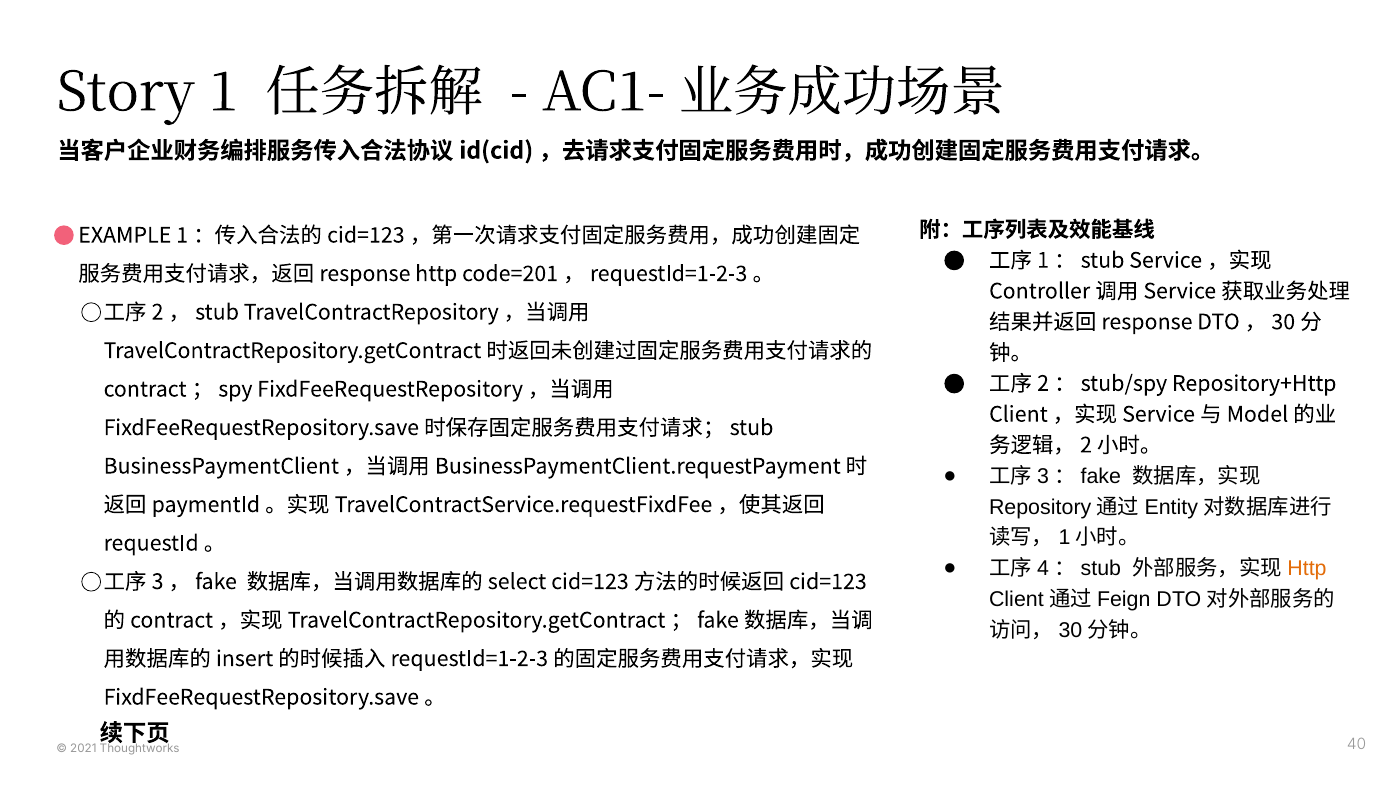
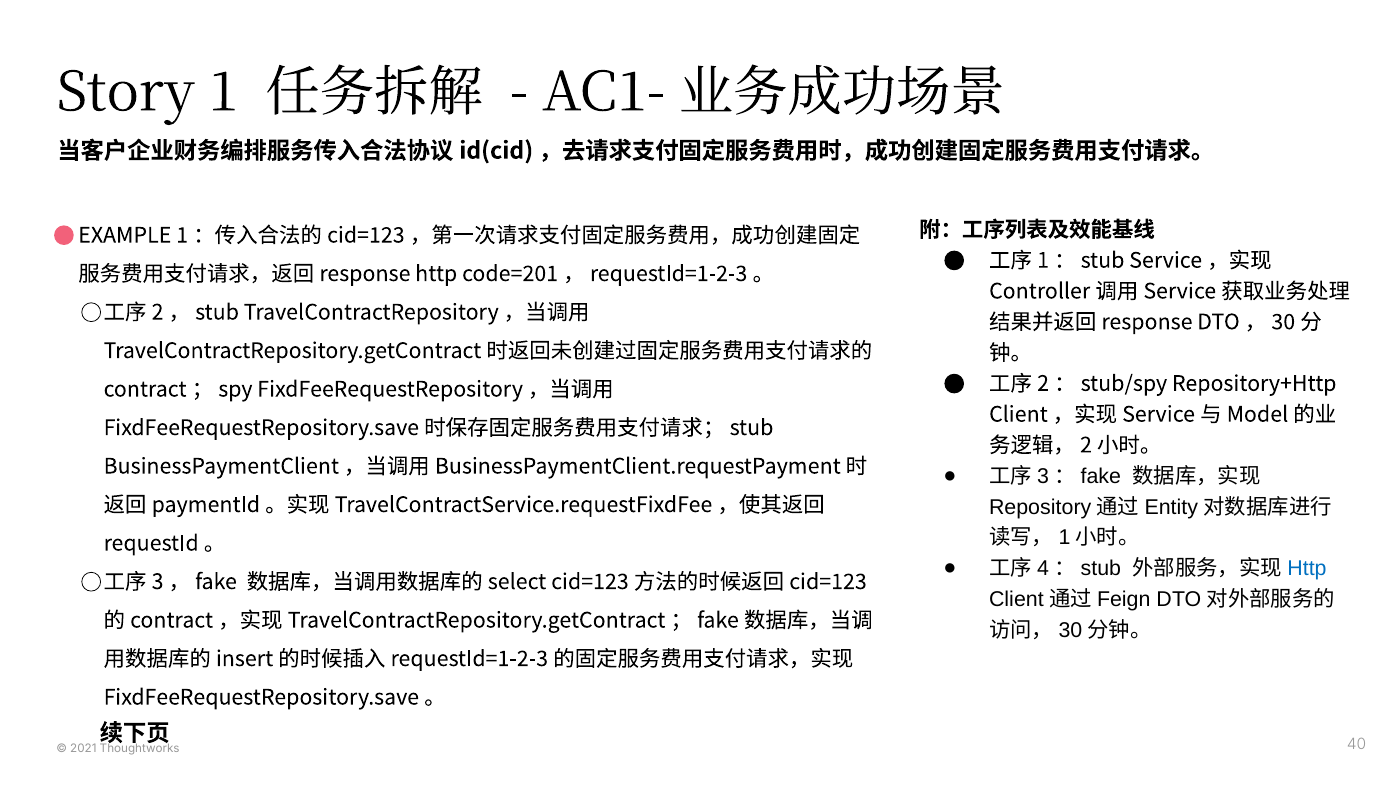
Http at (1307, 569) colour: orange -> blue
